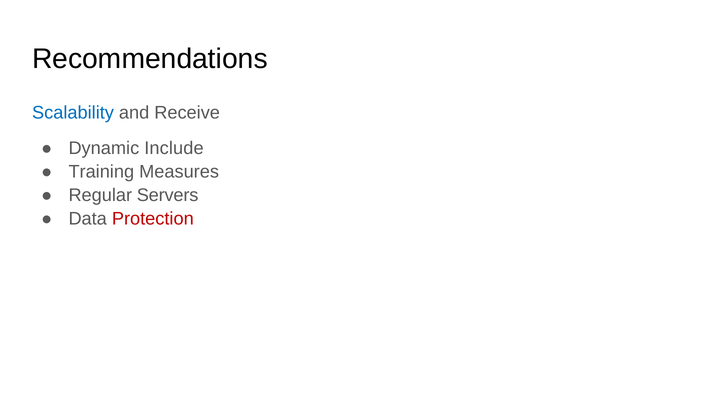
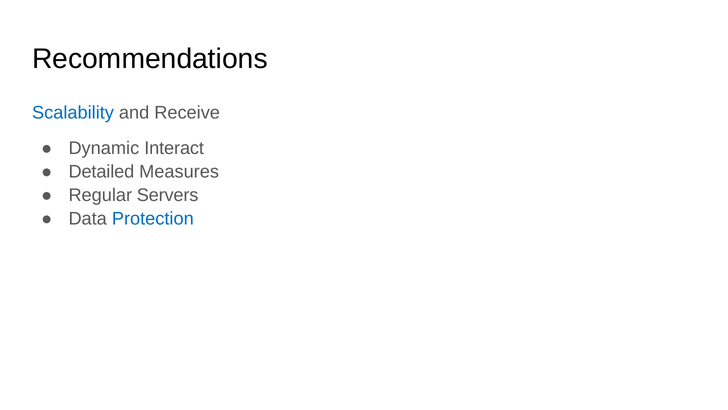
Include: Include -> Interact
Training: Training -> Detailed
Protection colour: red -> blue
